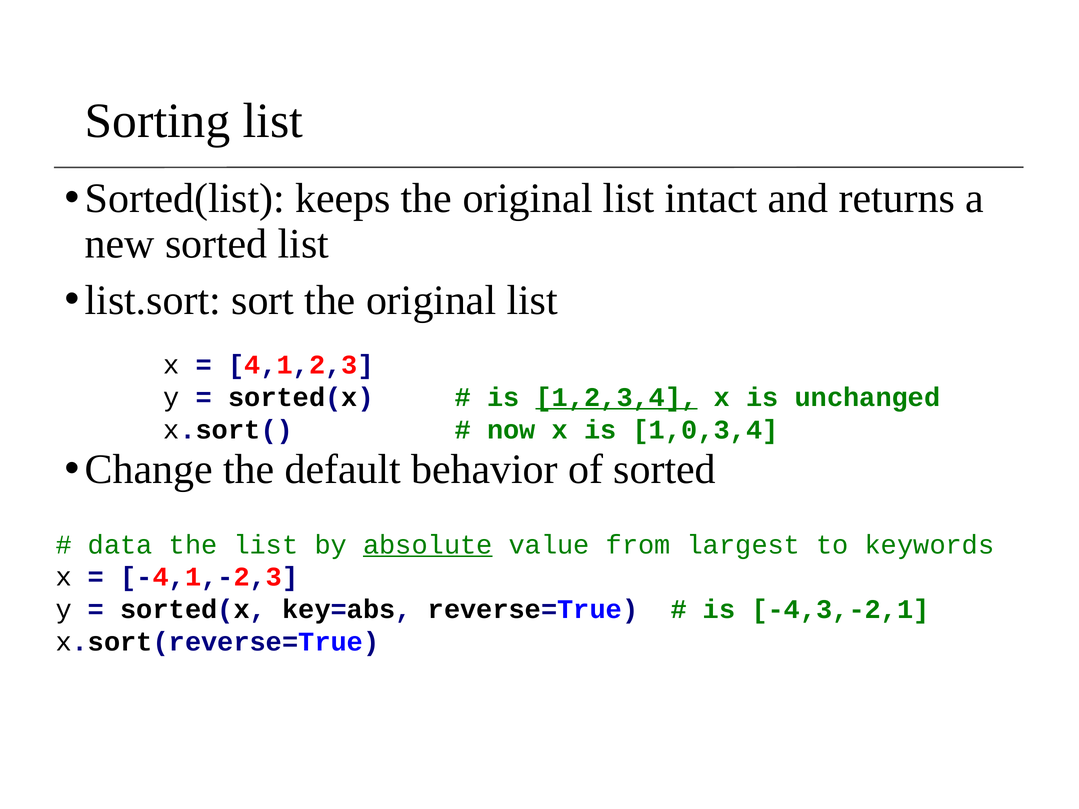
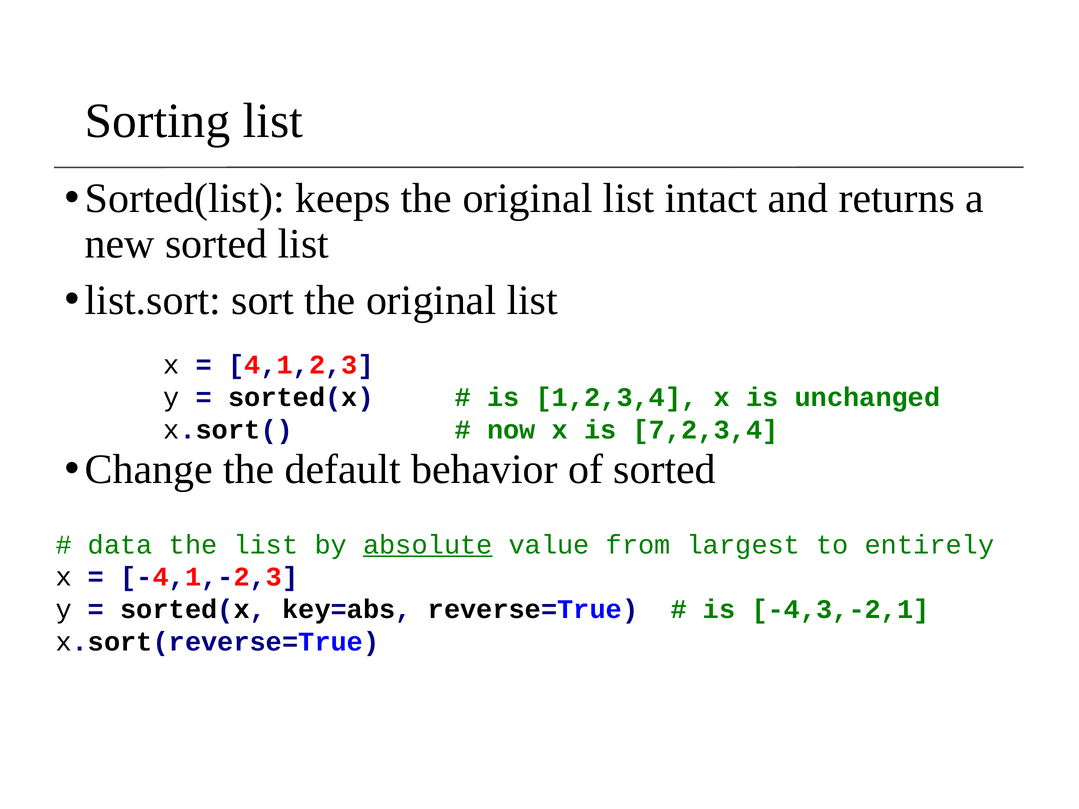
1,2,3,4 underline: present -> none
1,0,3,4: 1,0,3,4 -> 7,2,3,4
keywords: keywords -> entirely
